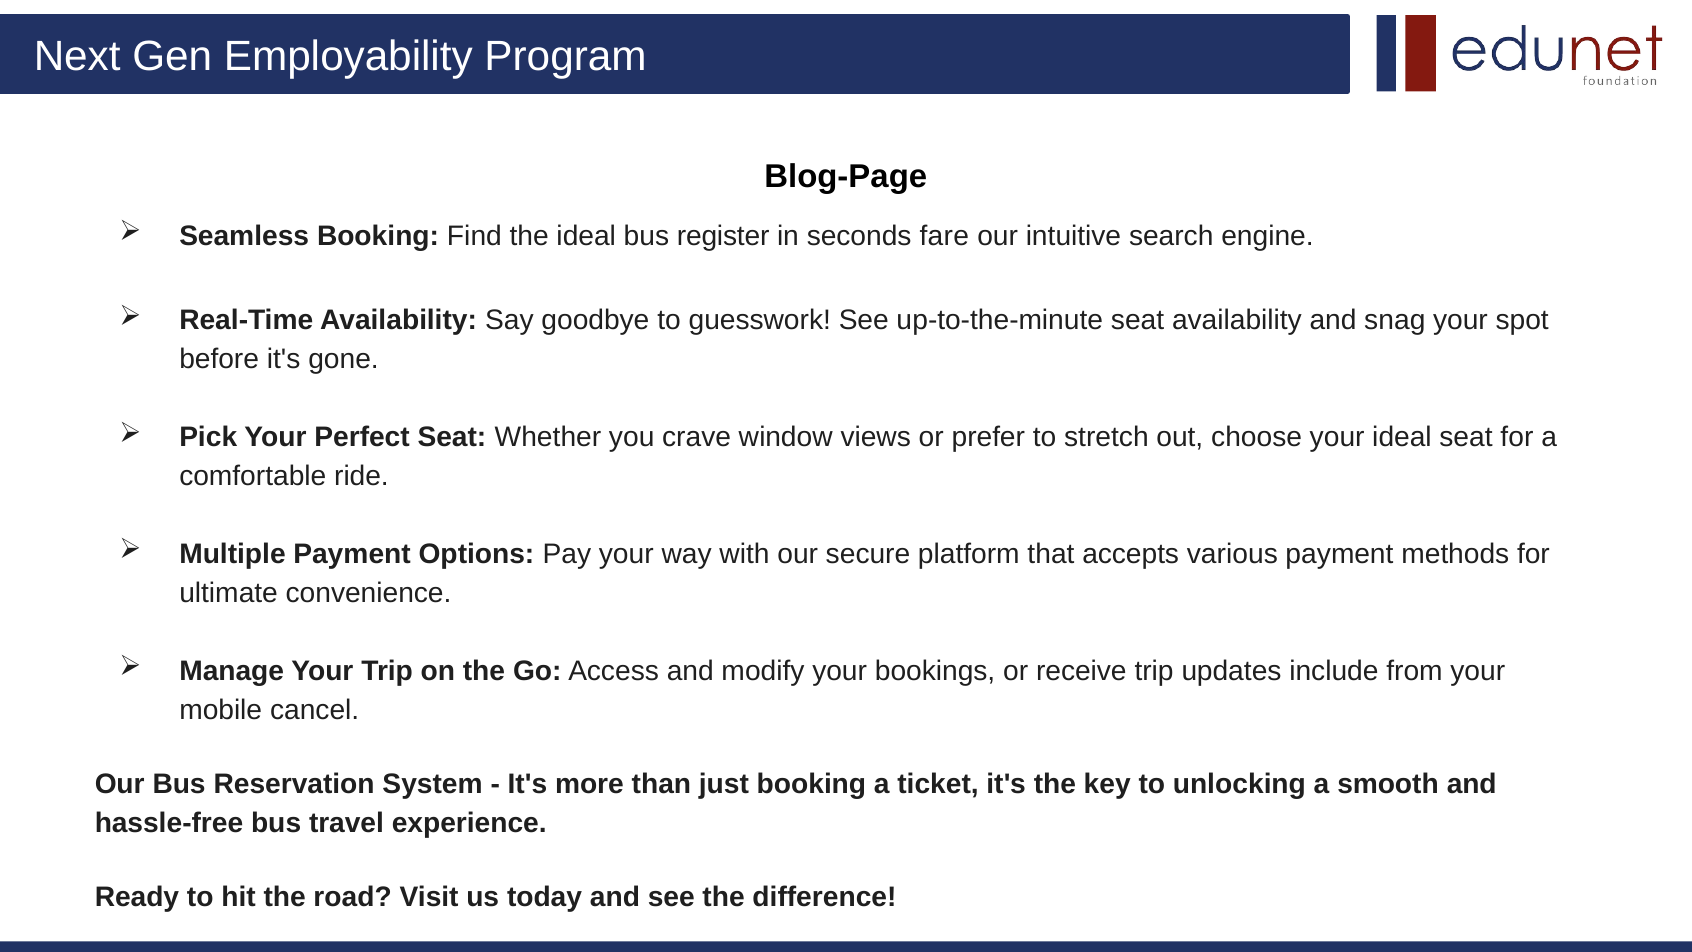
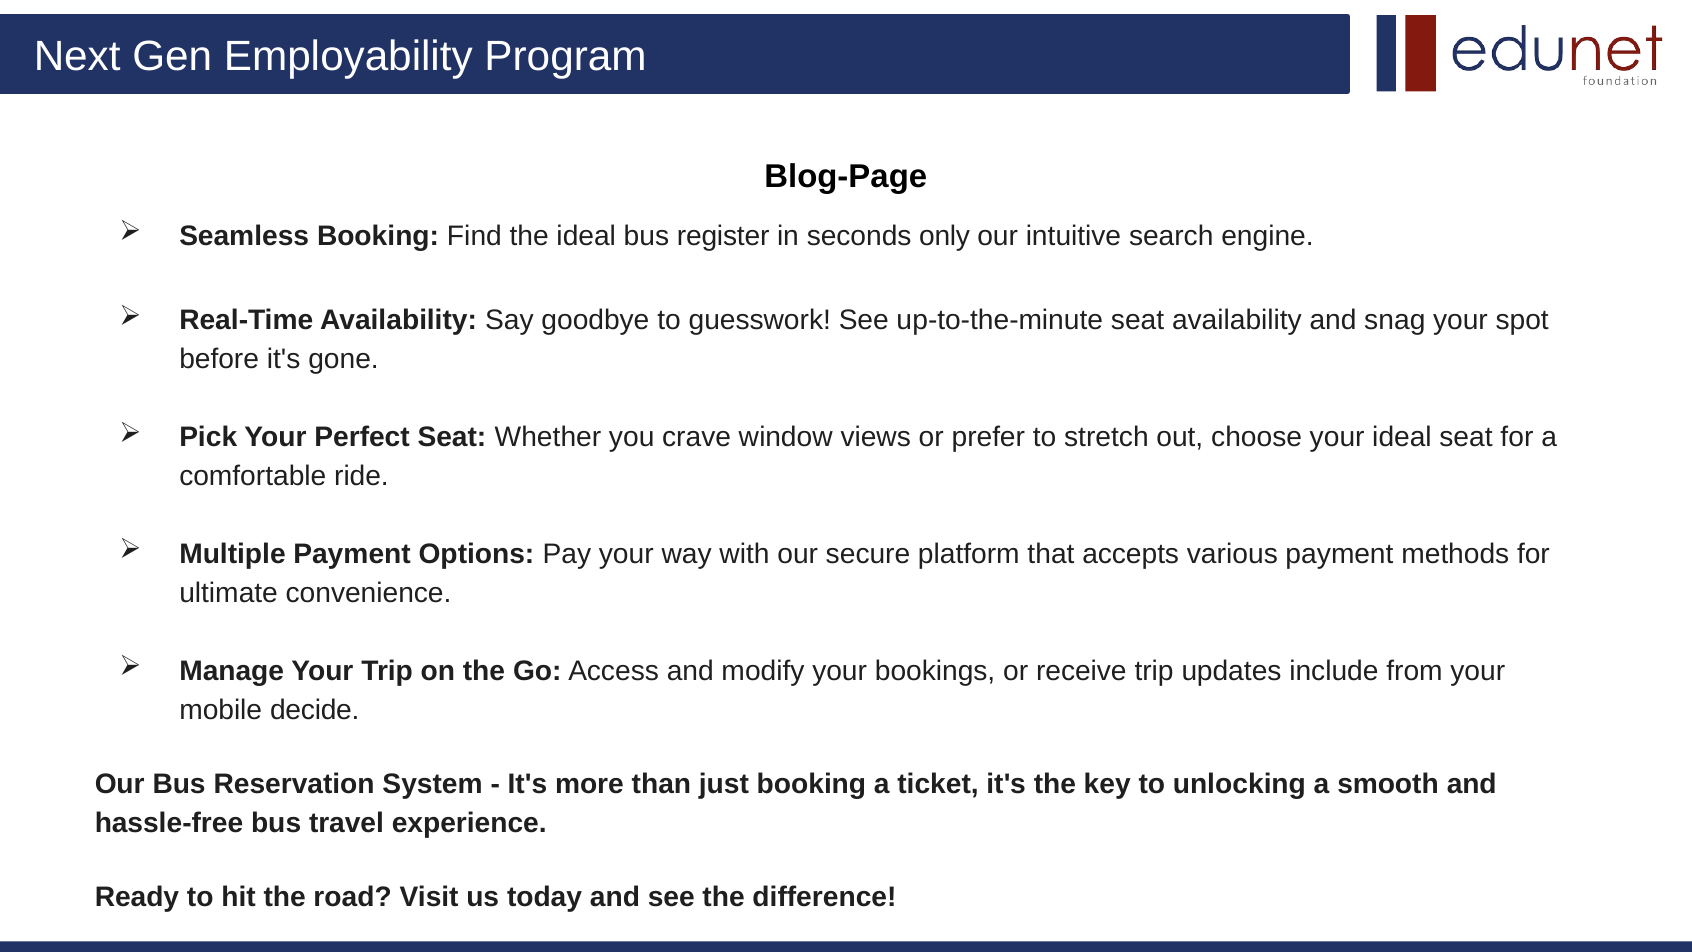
fare: fare -> only
cancel: cancel -> decide
